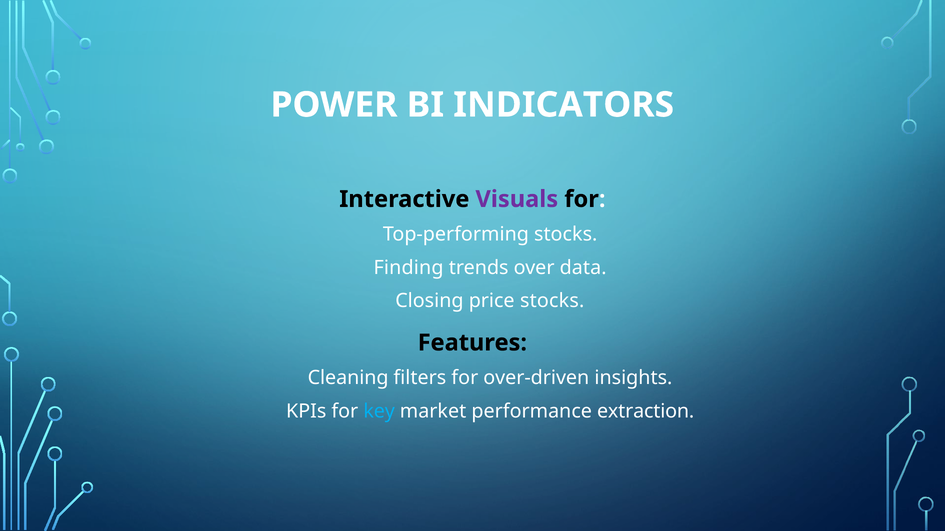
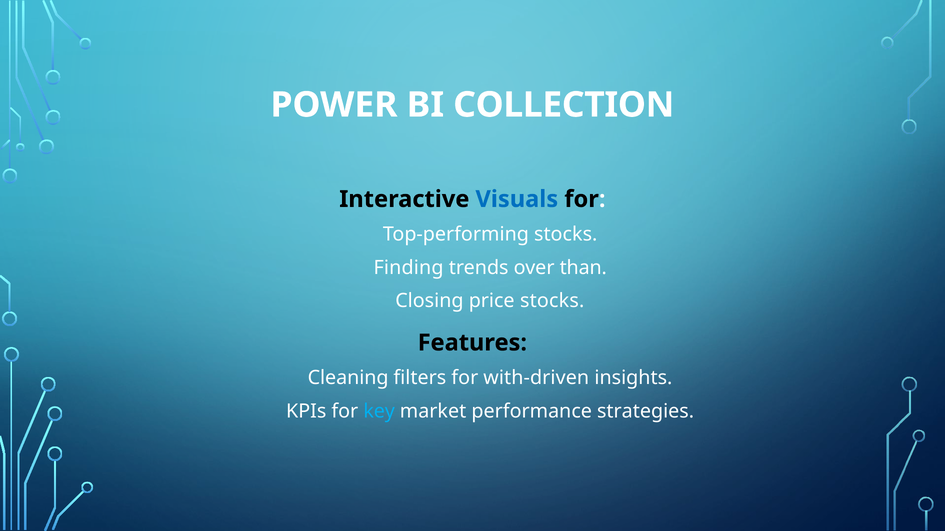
INDICATORS: INDICATORS -> COLLECTION
Visuals colour: purple -> blue
data: data -> than
over-driven: over-driven -> with-driven
extraction: extraction -> strategies
